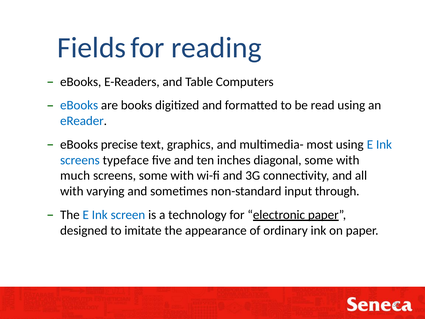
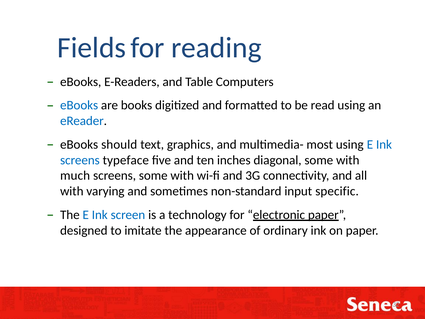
precise: precise -> should
through: through -> specific
